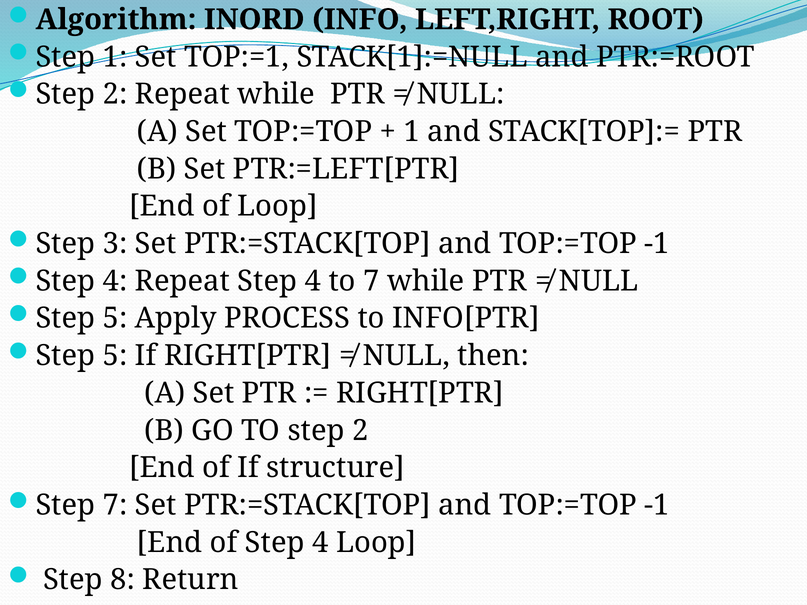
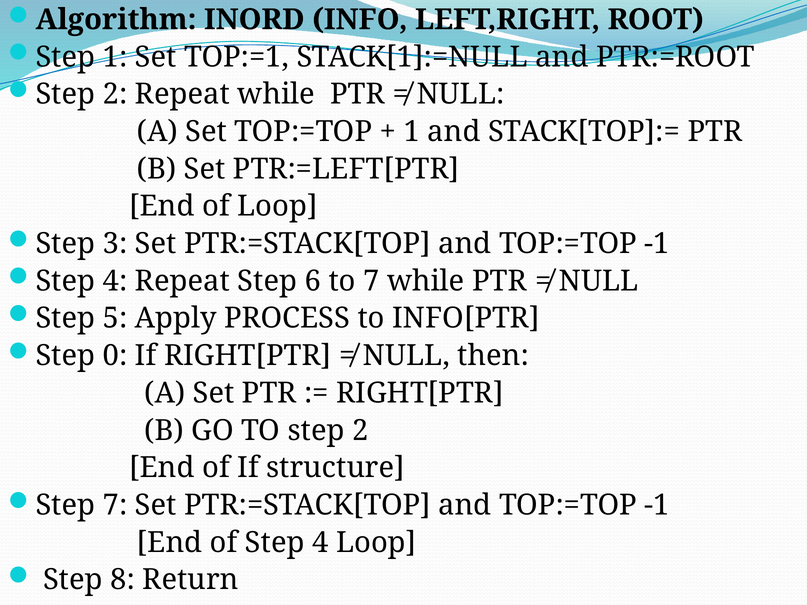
Repeat Step 4: 4 -> 6
5 at (115, 356): 5 -> 0
